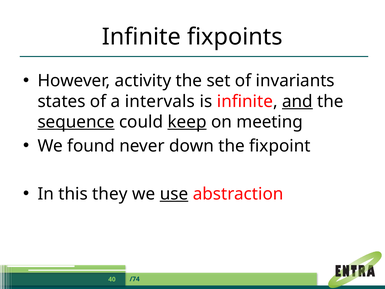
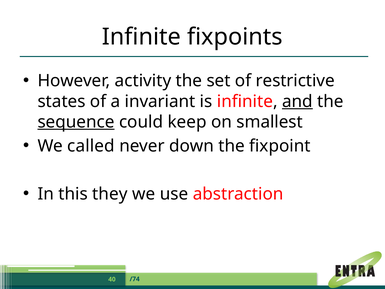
invariants: invariants -> restrictive
intervals: intervals -> invariant
keep underline: present -> none
meeting: meeting -> smallest
found: found -> called
use underline: present -> none
